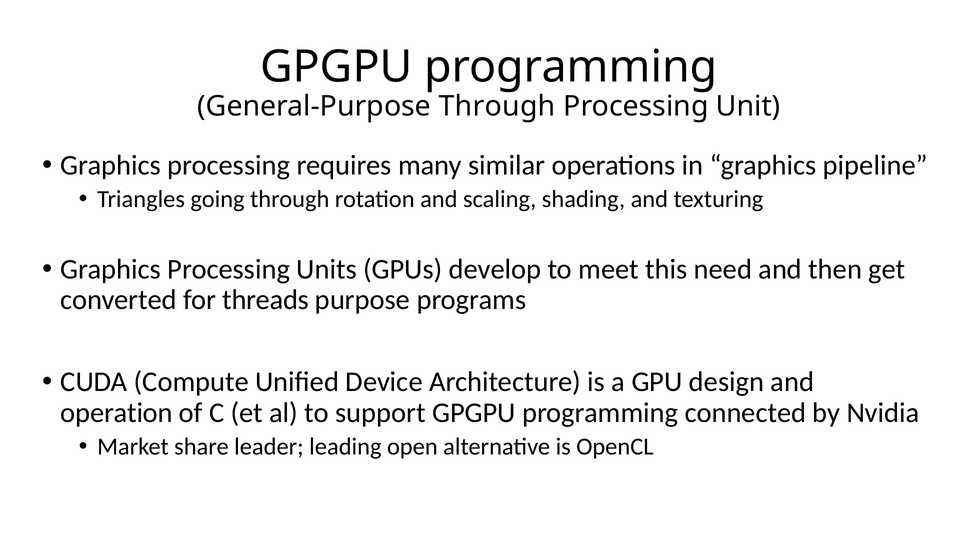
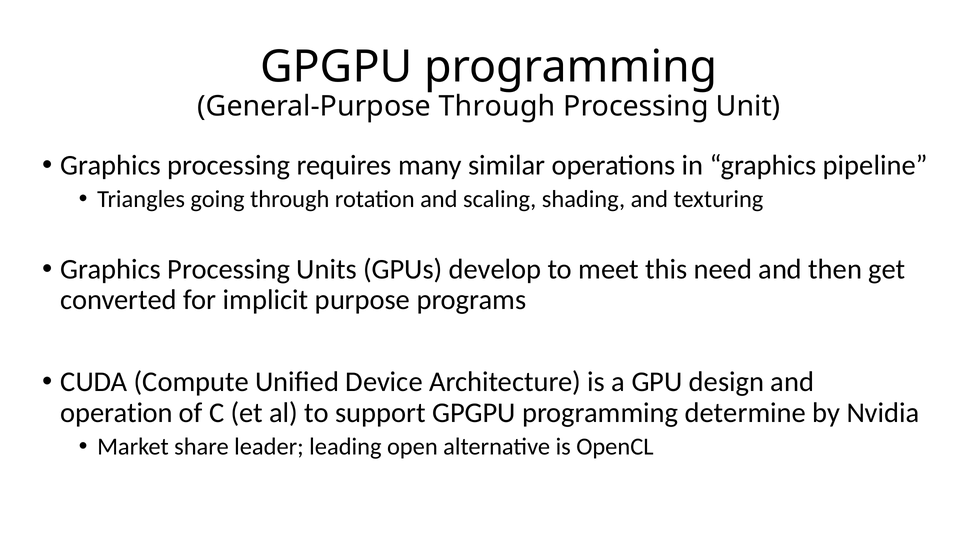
threads: threads -> implicit
connected: connected -> determine
